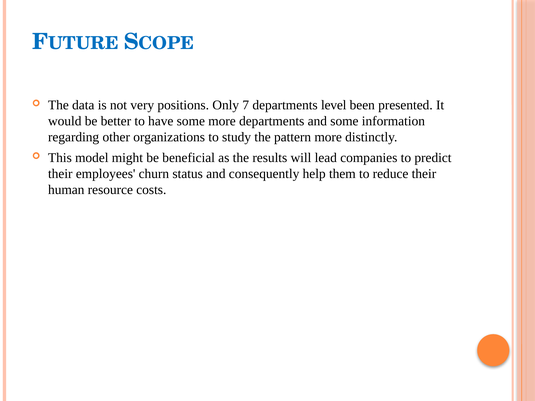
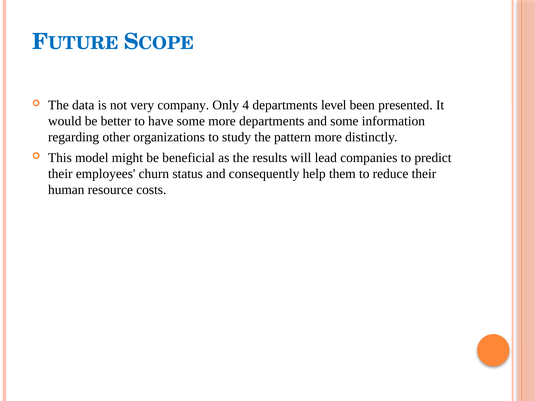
positions: positions -> company
7: 7 -> 4
